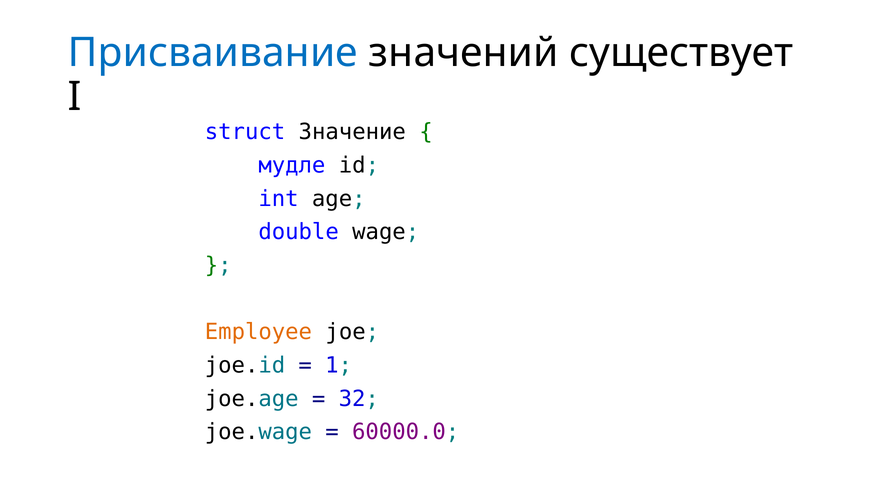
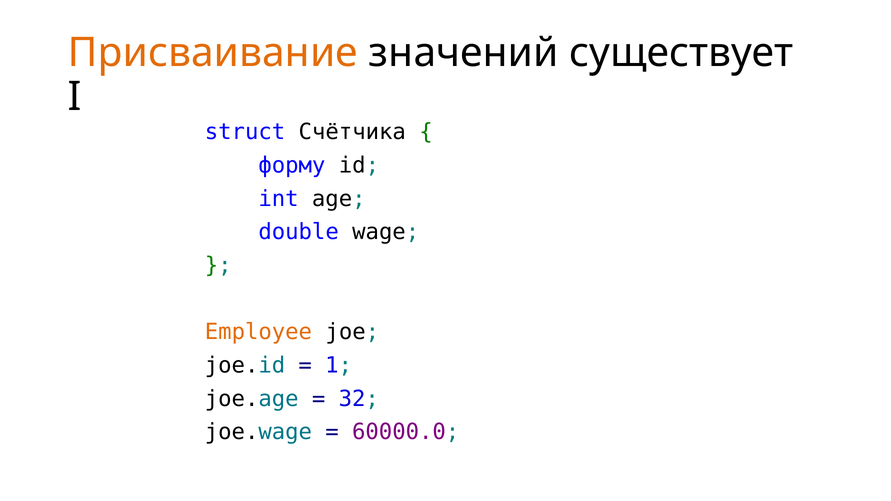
Присваивание colour: blue -> orange
Значение: Значение -> Счётчика
мудле: мудле -> форму
